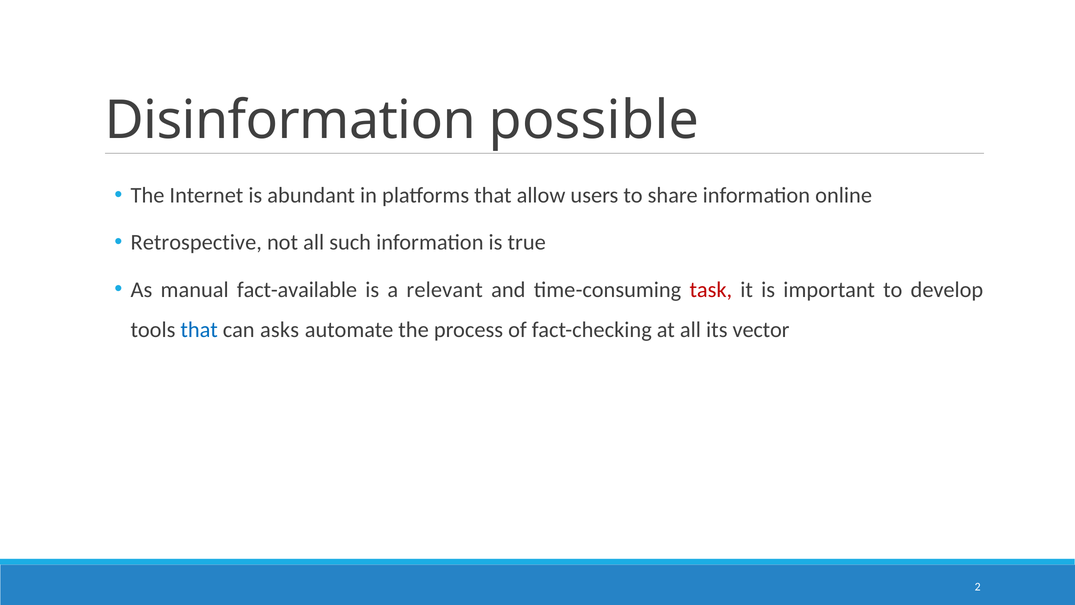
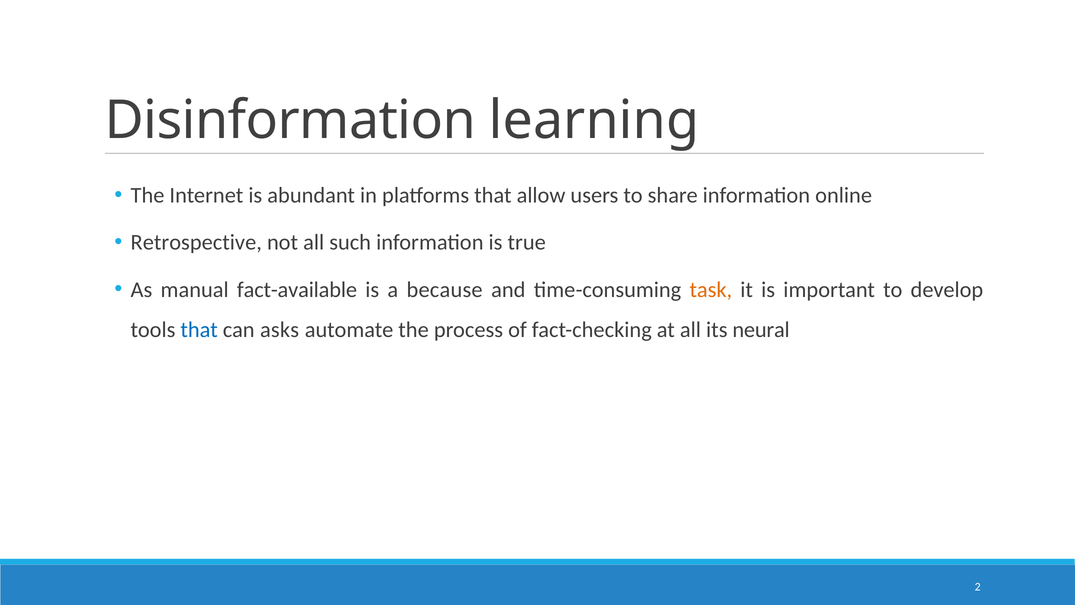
possible: possible -> learning
relevant: relevant -> because
task colour: red -> orange
vector: vector -> neural
